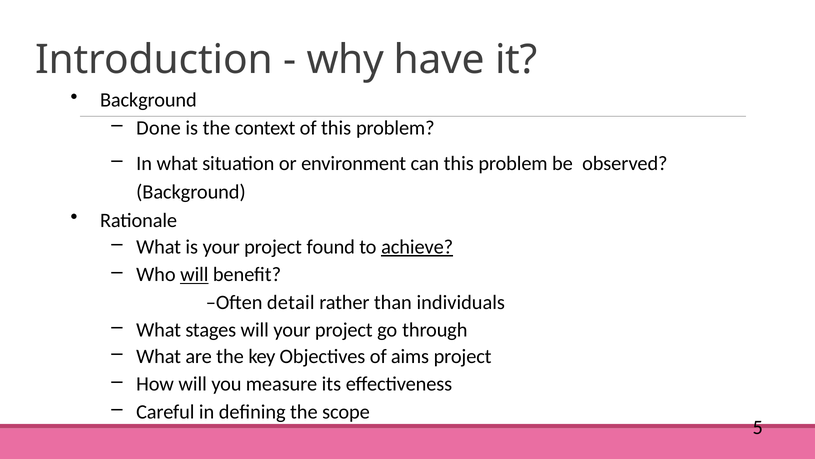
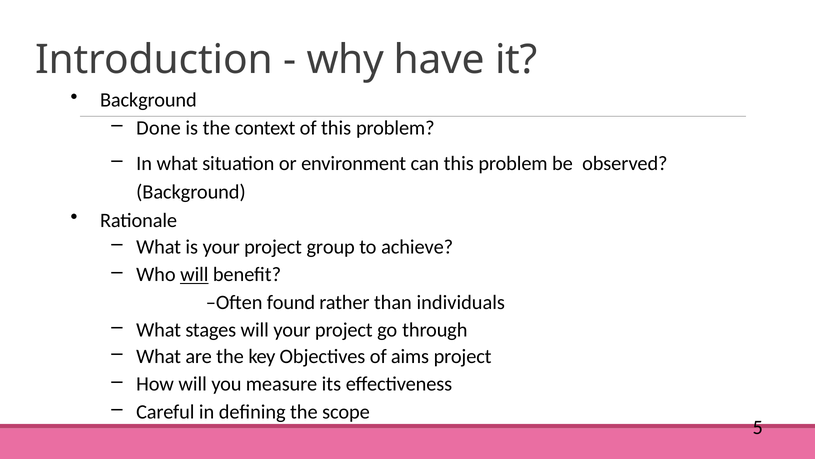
found: found -> group
achieve underline: present -> none
detail: detail -> found
